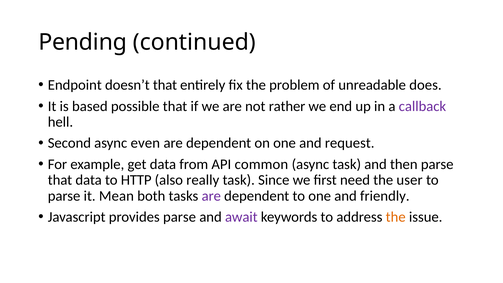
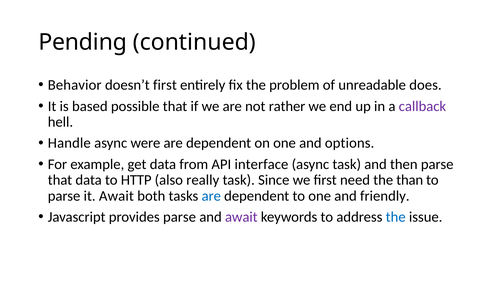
Endpoint: Endpoint -> Behavior
doesn’t that: that -> first
Second: Second -> Handle
even: even -> were
request: request -> options
common: common -> interface
user: user -> than
it Mean: Mean -> Await
are at (211, 196) colour: purple -> blue
the at (396, 217) colour: orange -> blue
